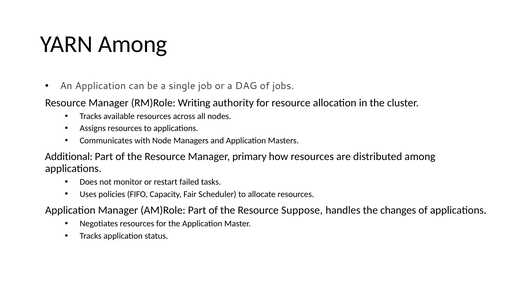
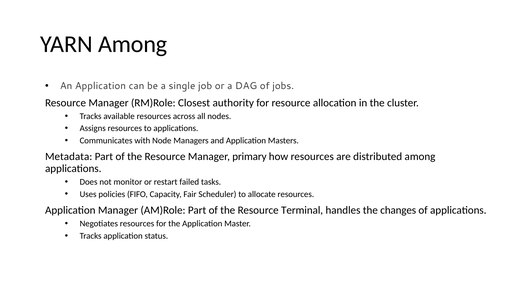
Writing: Writing -> Closest
Additional: Additional -> Metadata
Suppose: Suppose -> Terminal
